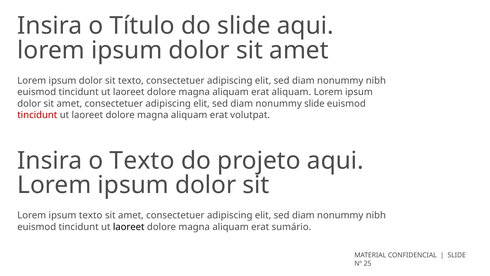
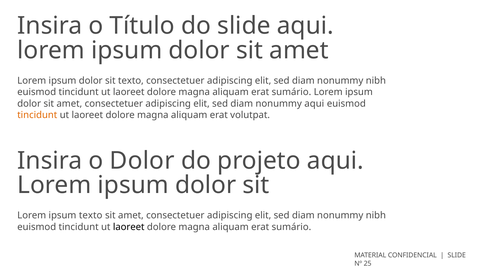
aliquam at (291, 92): aliquam -> sumário
nonummy slide: slide -> aqui
tincidunt at (37, 115) colour: red -> orange
o Texto: Texto -> Dolor
